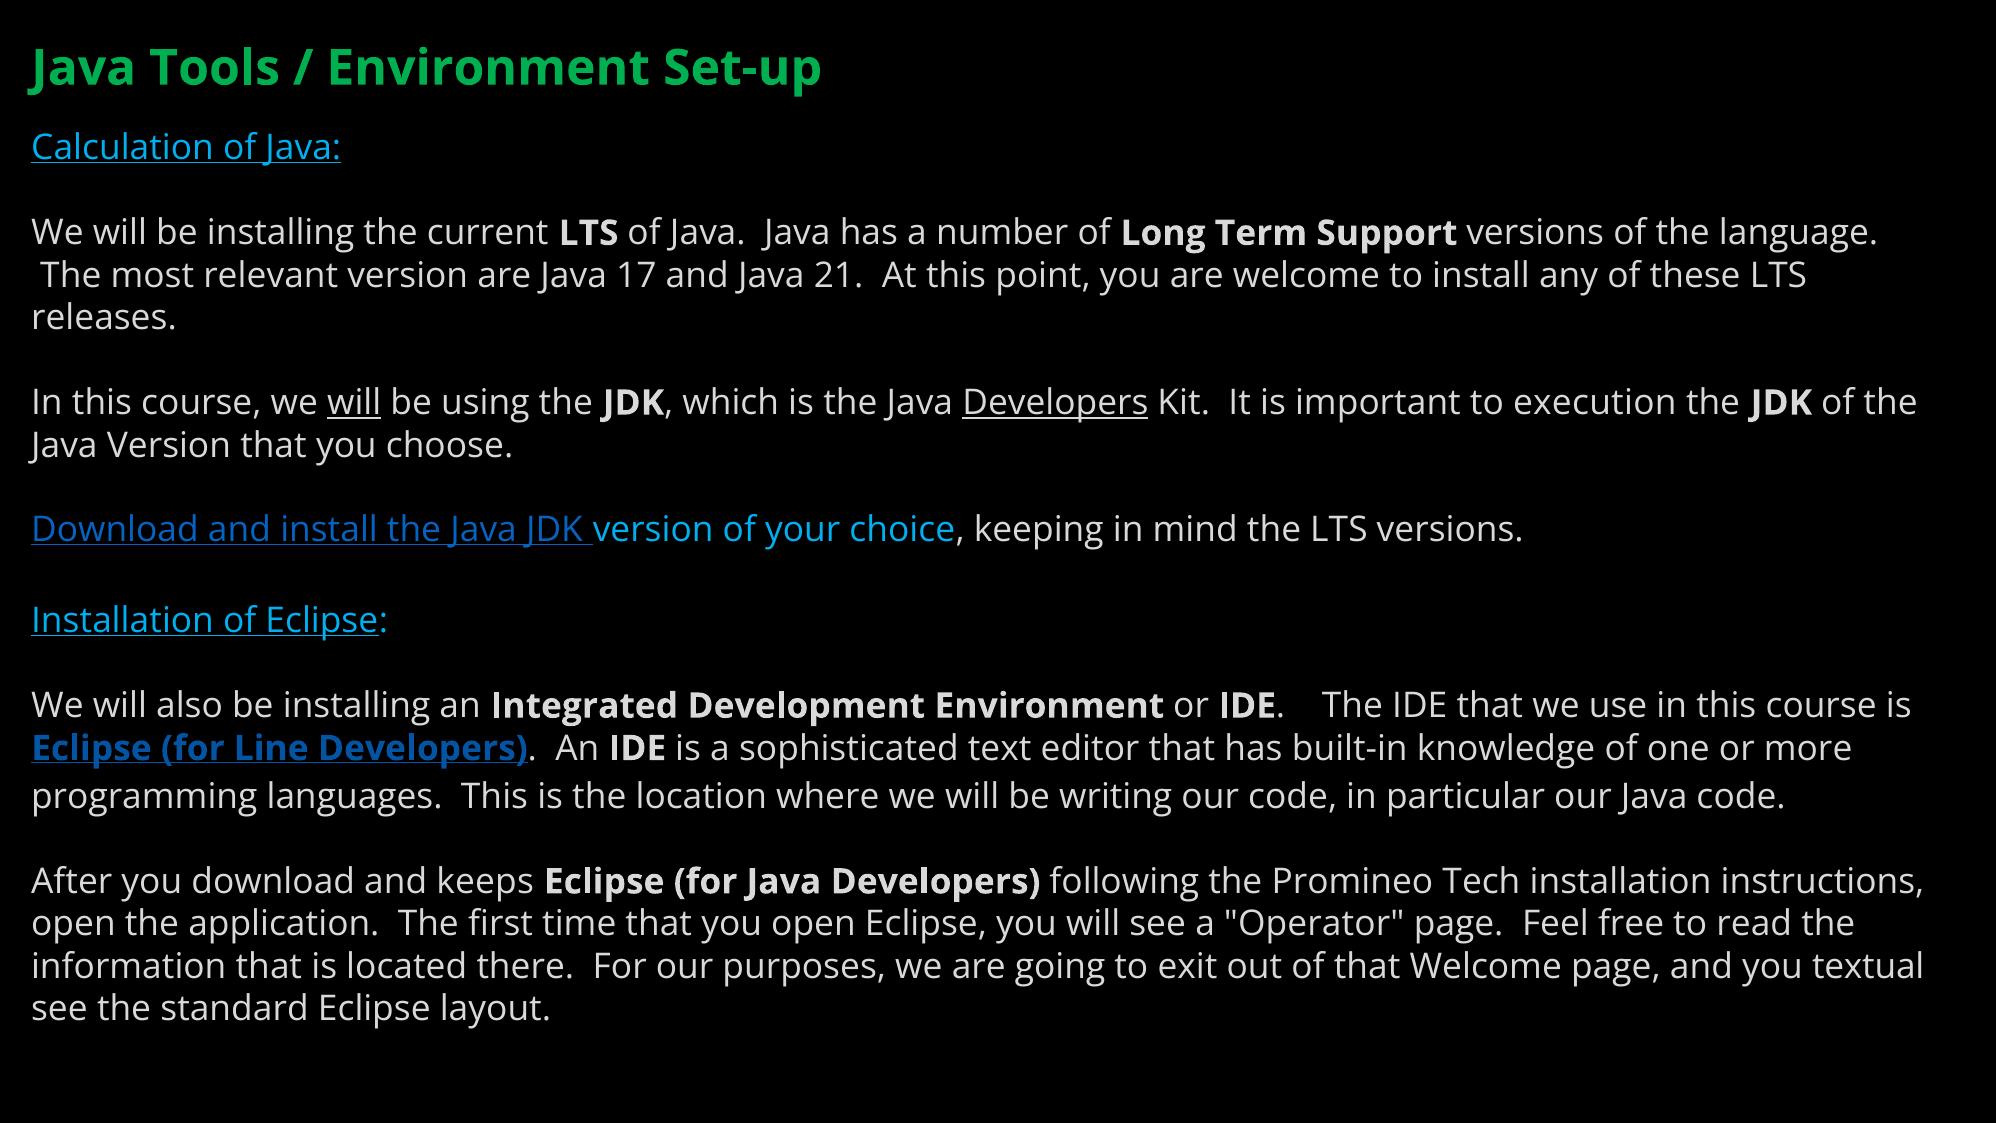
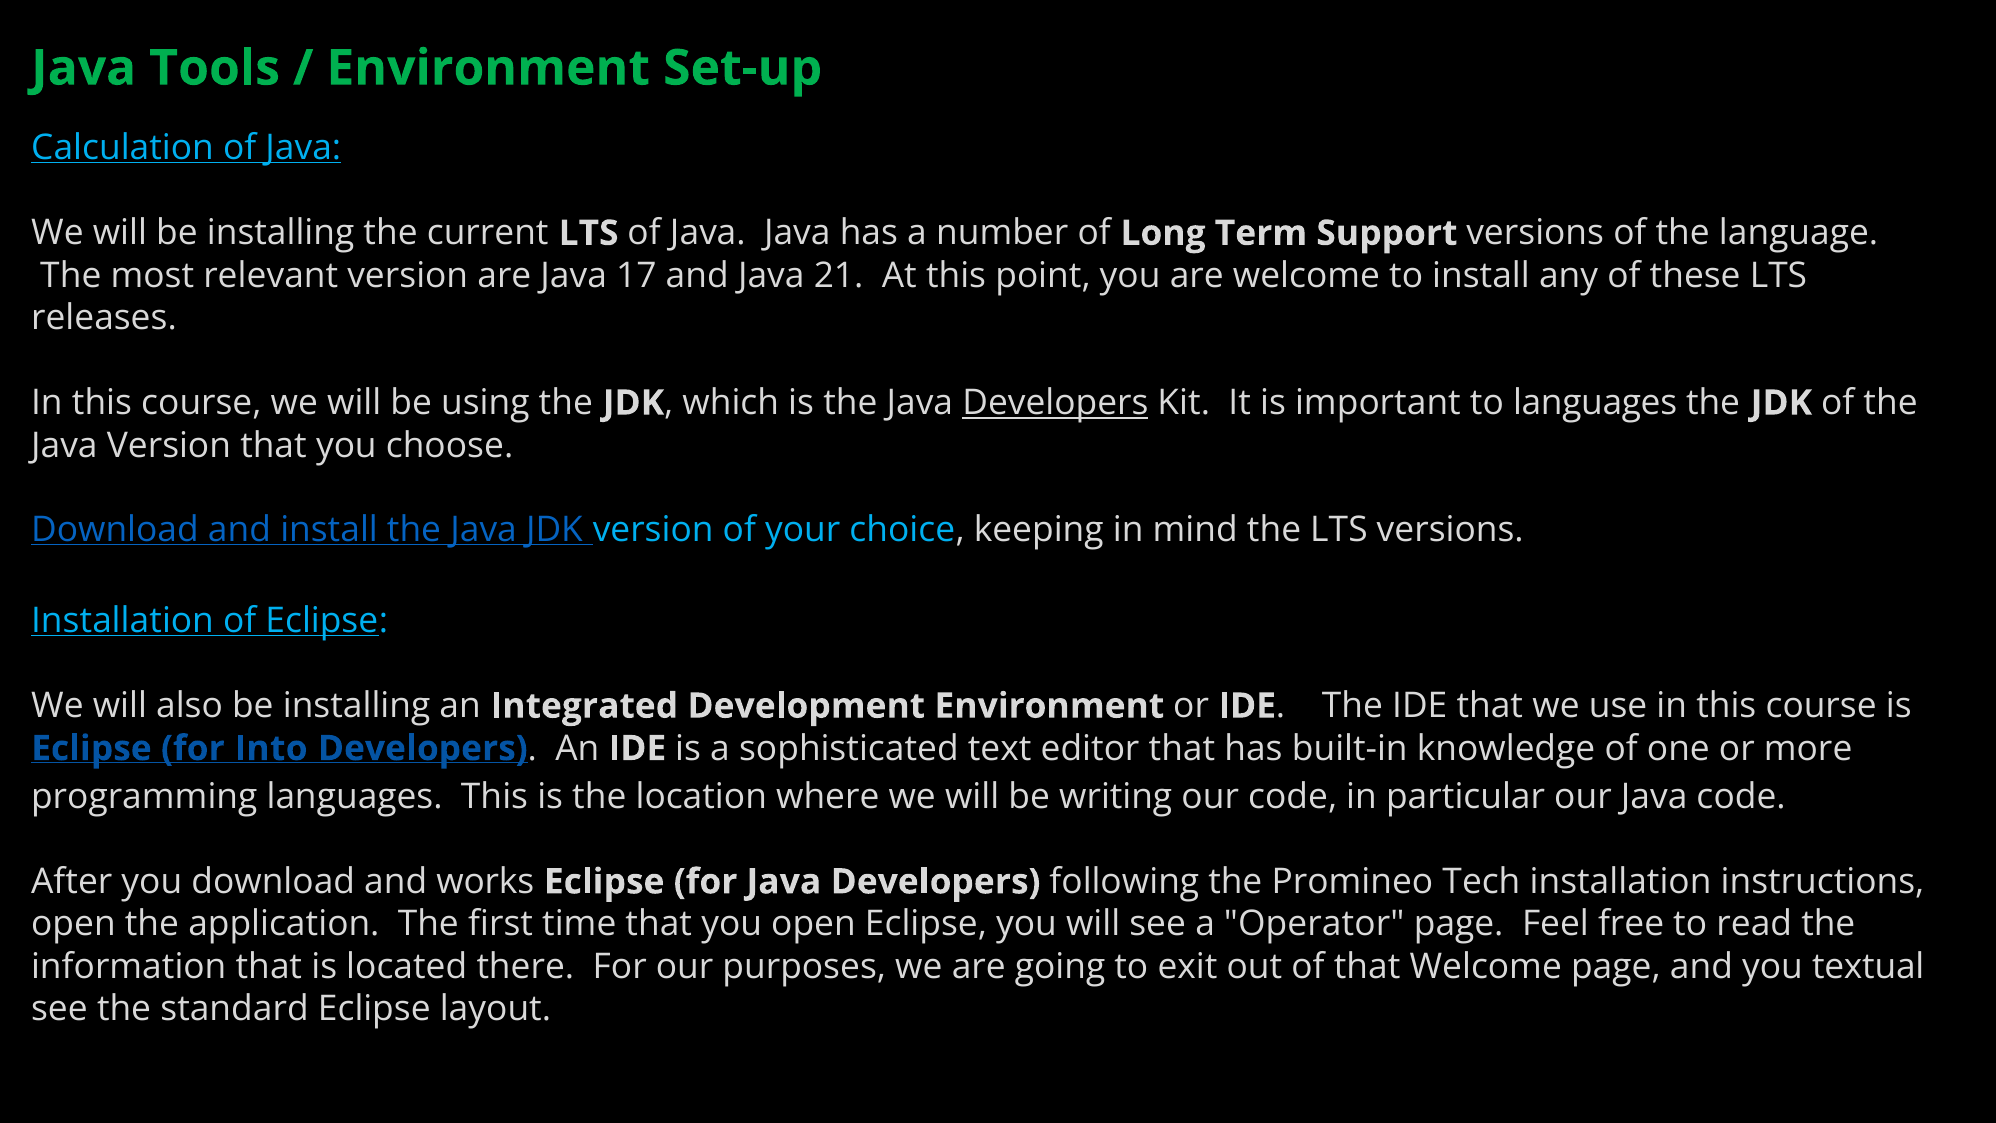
will at (354, 403) underline: present -> none
to execution: execution -> languages
Line: Line -> Into
keeps: keeps -> works
